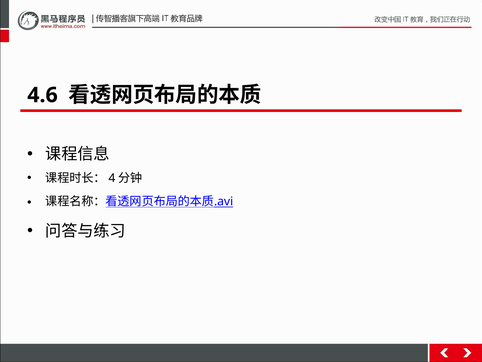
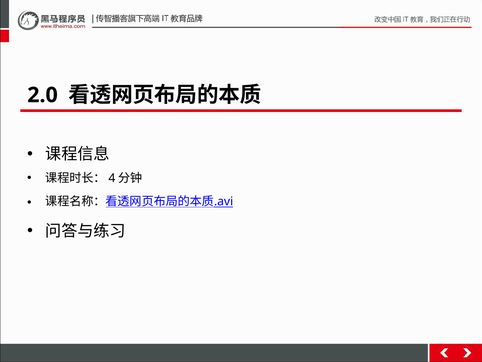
4.6: 4.6 -> 2.0
